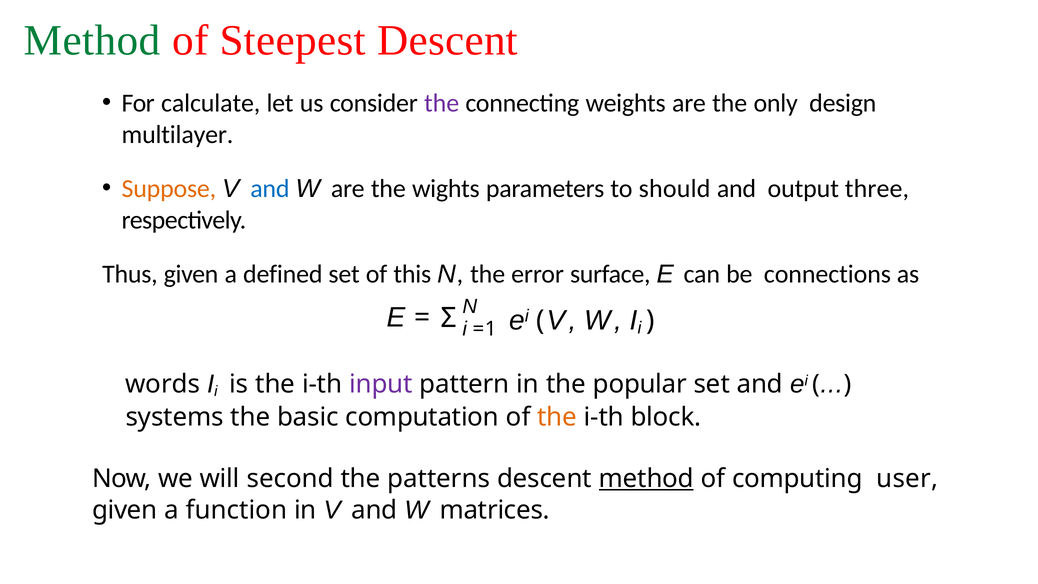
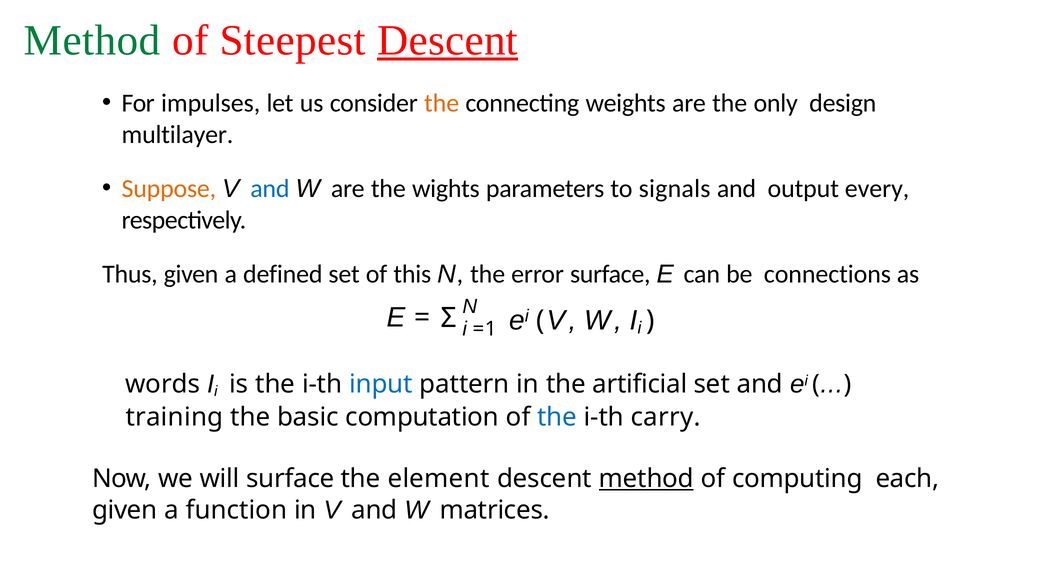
Descent at (448, 40) underline: none -> present
calculate: calculate -> impulses
the at (442, 103) colour: purple -> orange
should: should -> signals
three: three -> every
input colour: purple -> blue
popular: popular -> artificial
systems: systems -> training
the at (557, 417) colour: orange -> blue
block: block -> carry
will second: second -> surface
patterns: patterns -> element
user: user -> each
